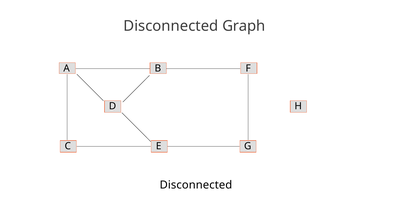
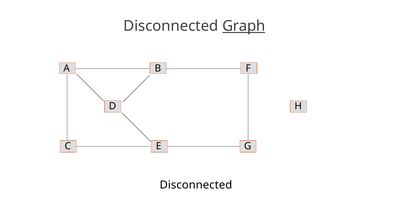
Graph underline: none -> present
